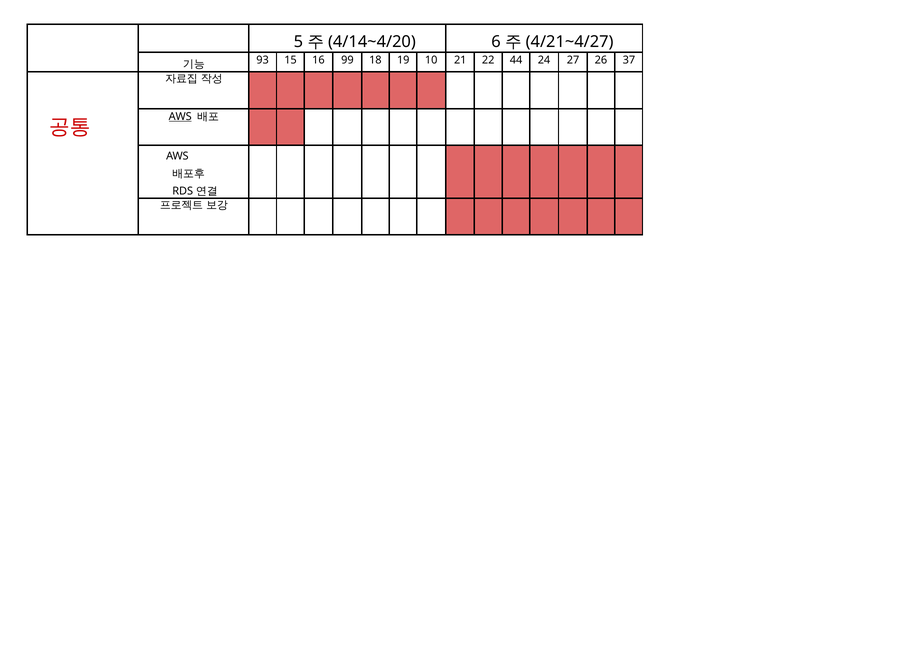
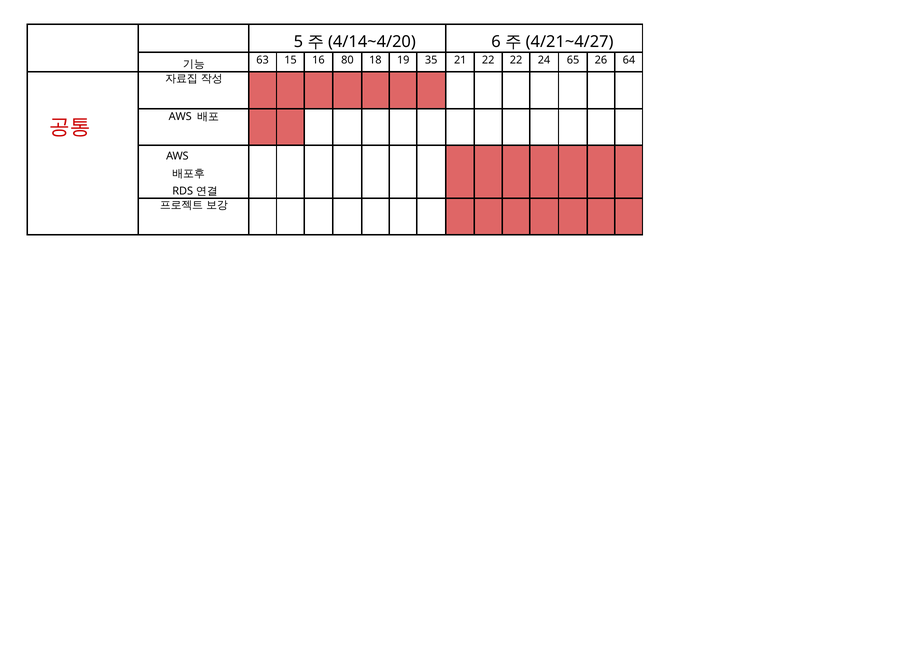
93: 93 -> 63
99: 99 -> 80
10: 10 -> 35
22 44: 44 -> 22
27: 27 -> 65
37: 37 -> 64
AWS at (180, 117) underline: present -> none
